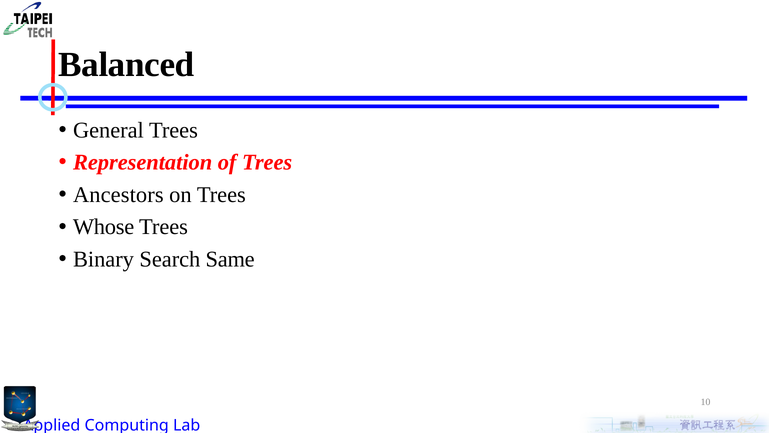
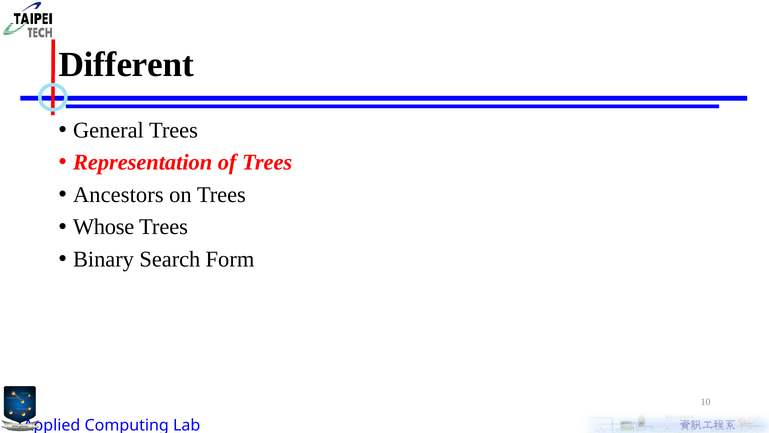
Balanced: Balanced -> Different
Same: Same -> Form
